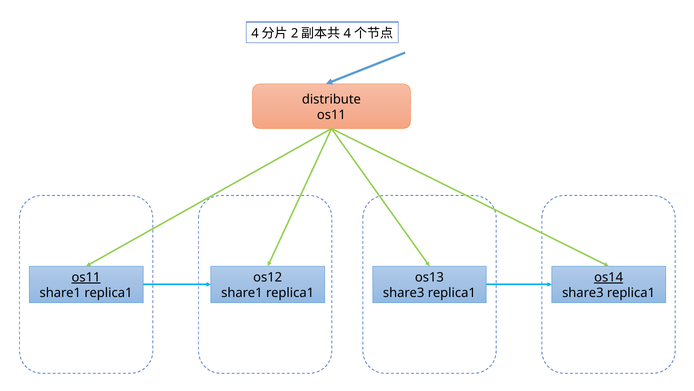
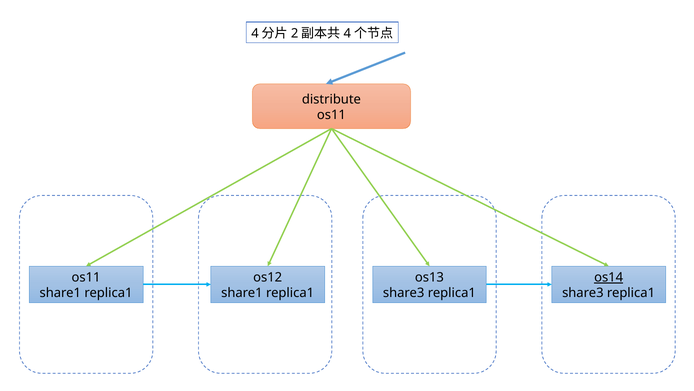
os11 at (86, 277) underline: present -> none
